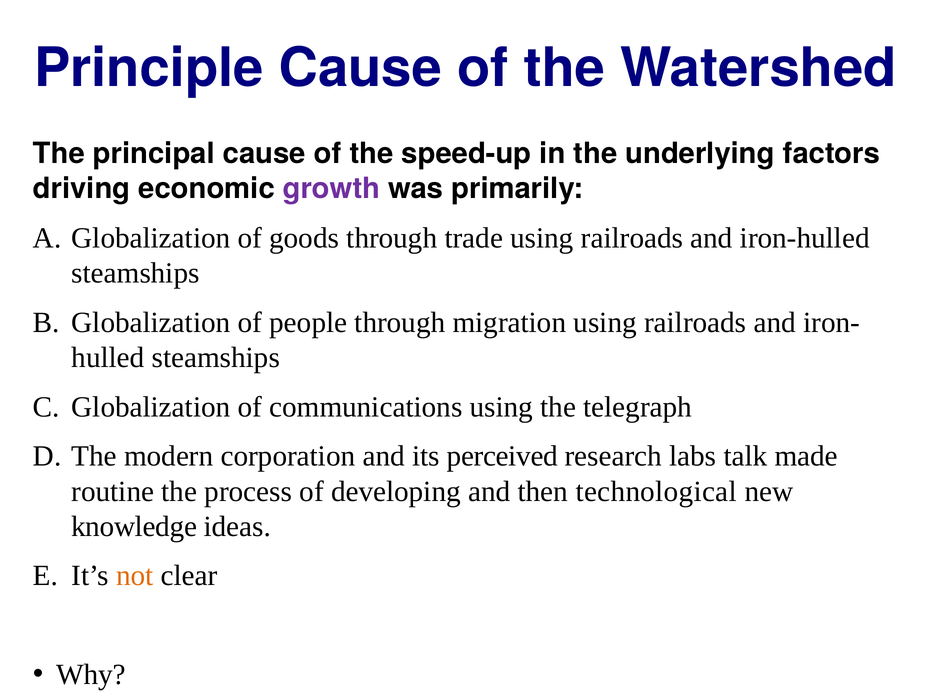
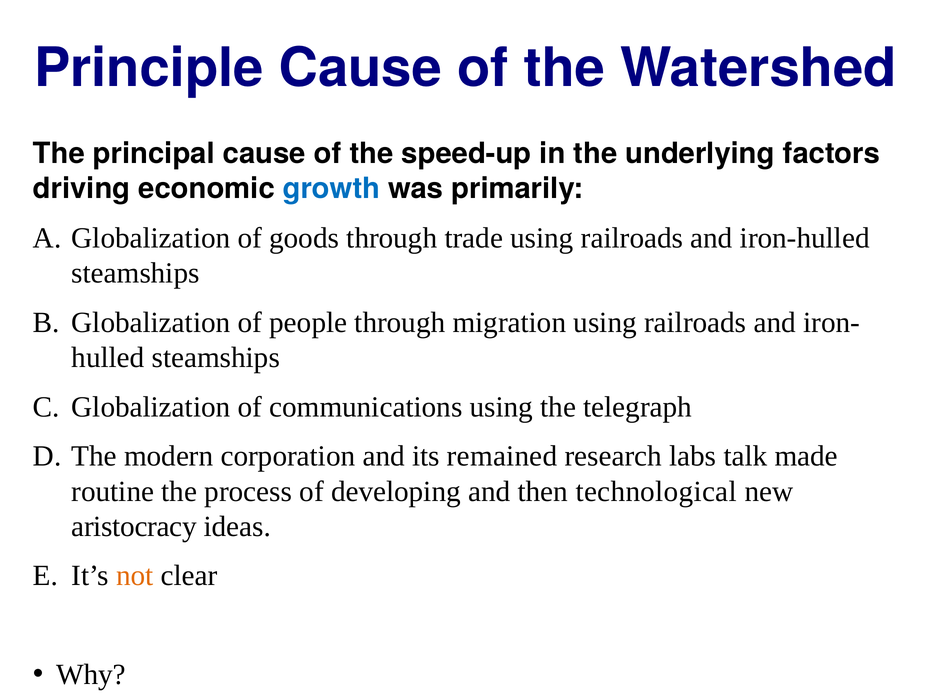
growth colour: purple -> blue
perceived: perceived -> remained
knowledge: knowledge -> aristocracy
